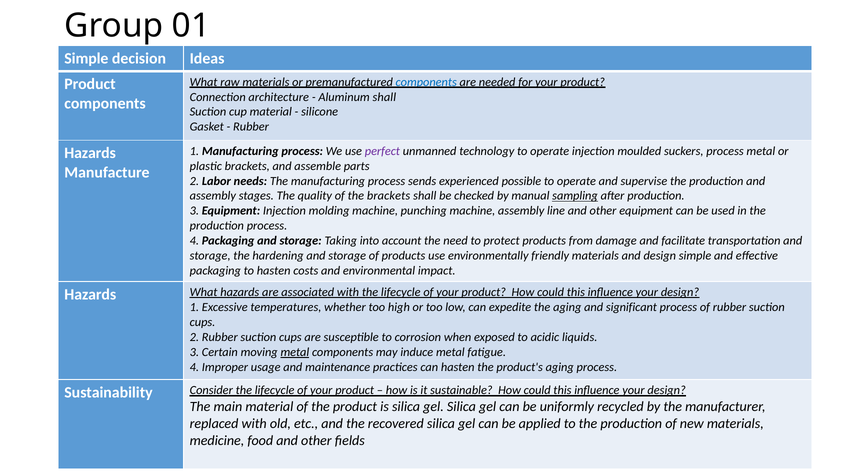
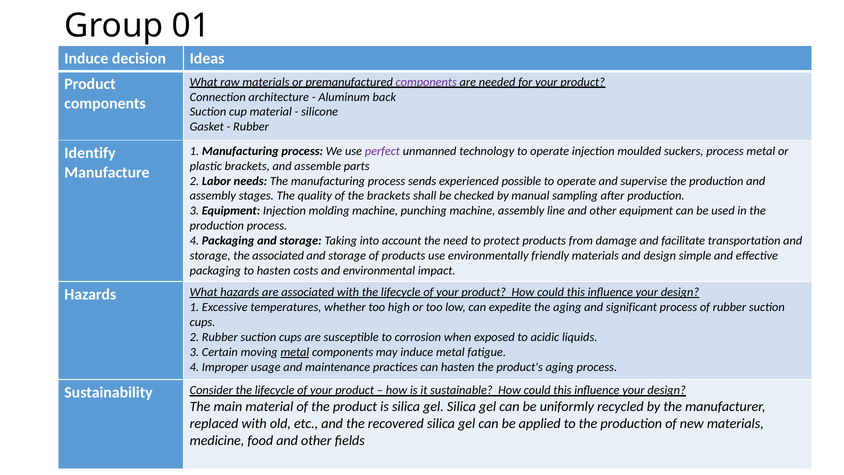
Simple at (86, 58): Simple -> Induce
components at (426, 82) colour: blue -> purple
Aluminum shall: shall -> back
Hazards at (90, 153): Hazards -> Identify
sampling underline: present -> none
the hardening: hardening -> associated
